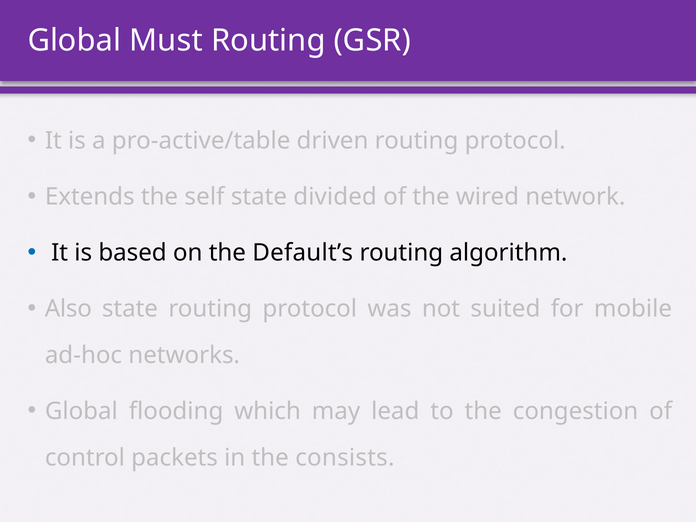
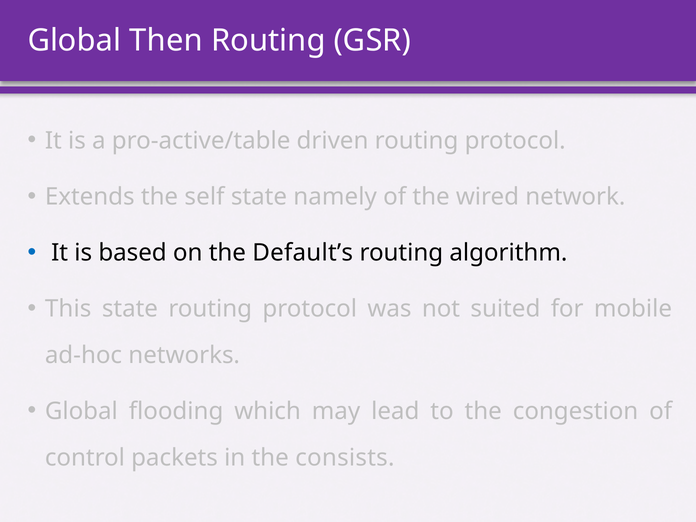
Must: Must -> Then
divided: divided -> namely
Also: Also -> This
